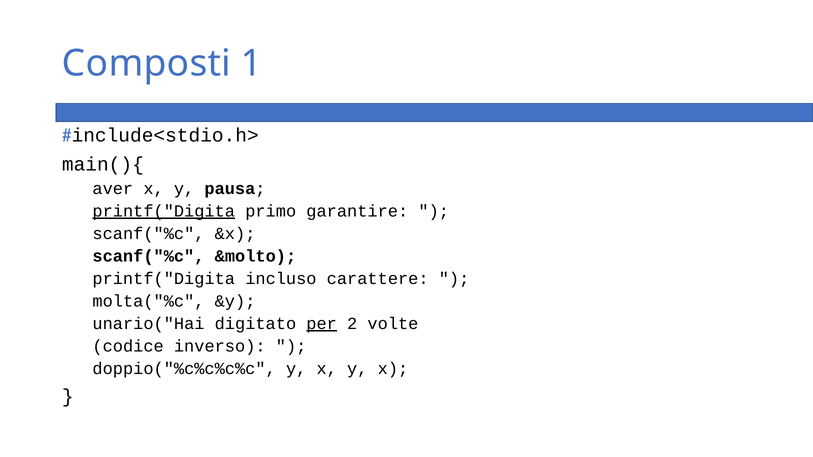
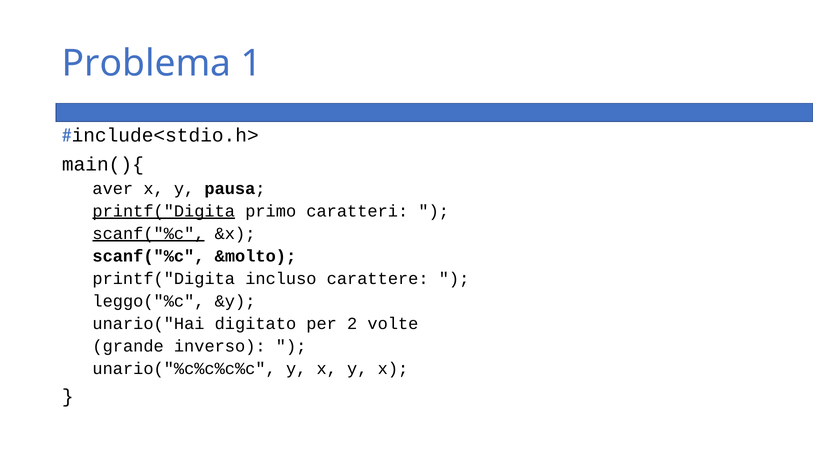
Composti: Composti -> Problema
garantire: garantire -> caratteri
scanf("%c at (148, 234) underline: none -> present
molta("%c: molta("%c -> leggo("%c
per underline: present -> none
codice: codice -> grande
doppio("%c%c%c%c: doppio("%c%c%c%c -> unario("%c%c%c%c
